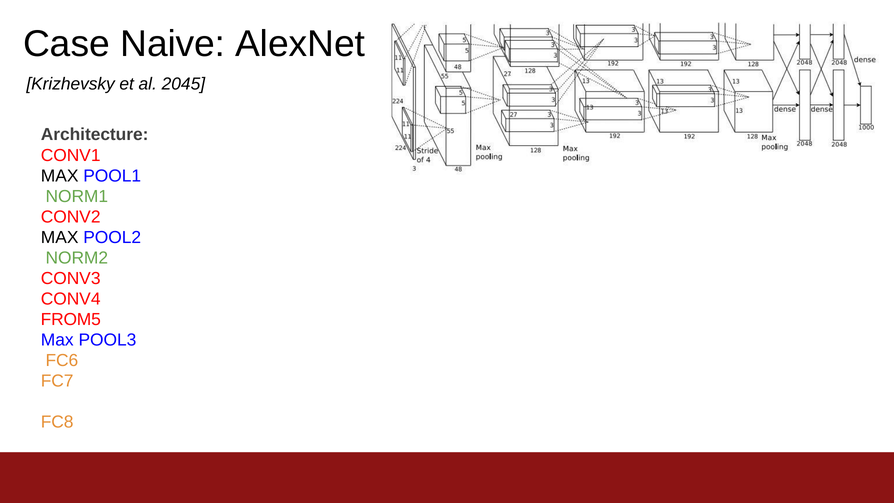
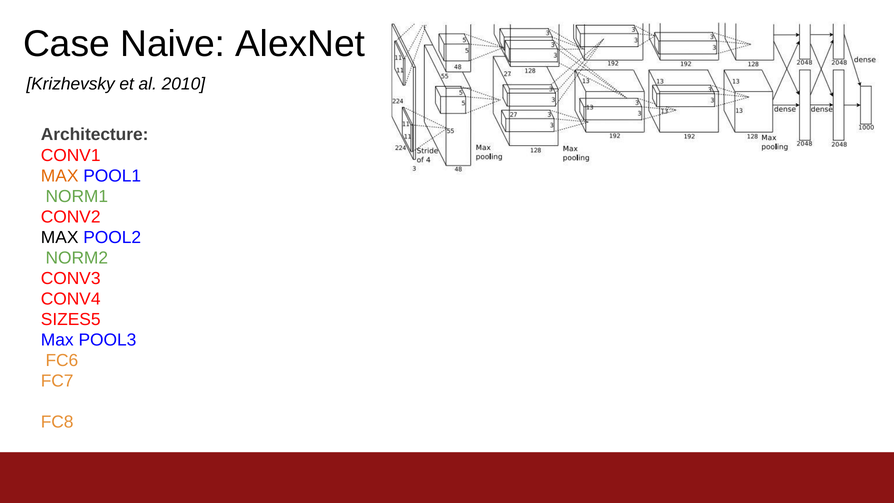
2045: 2045 -> 2010
MAX at (60, 176) colour: black -> orange
FROM5: FROM5 -> SIZES5
